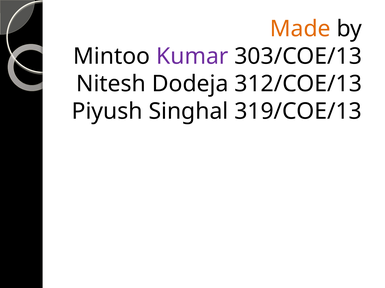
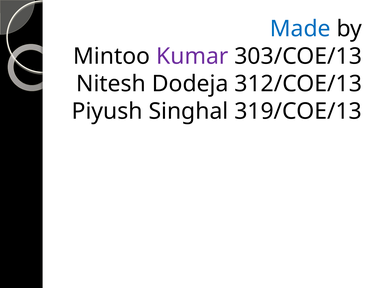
Made colour: orange -> blue
